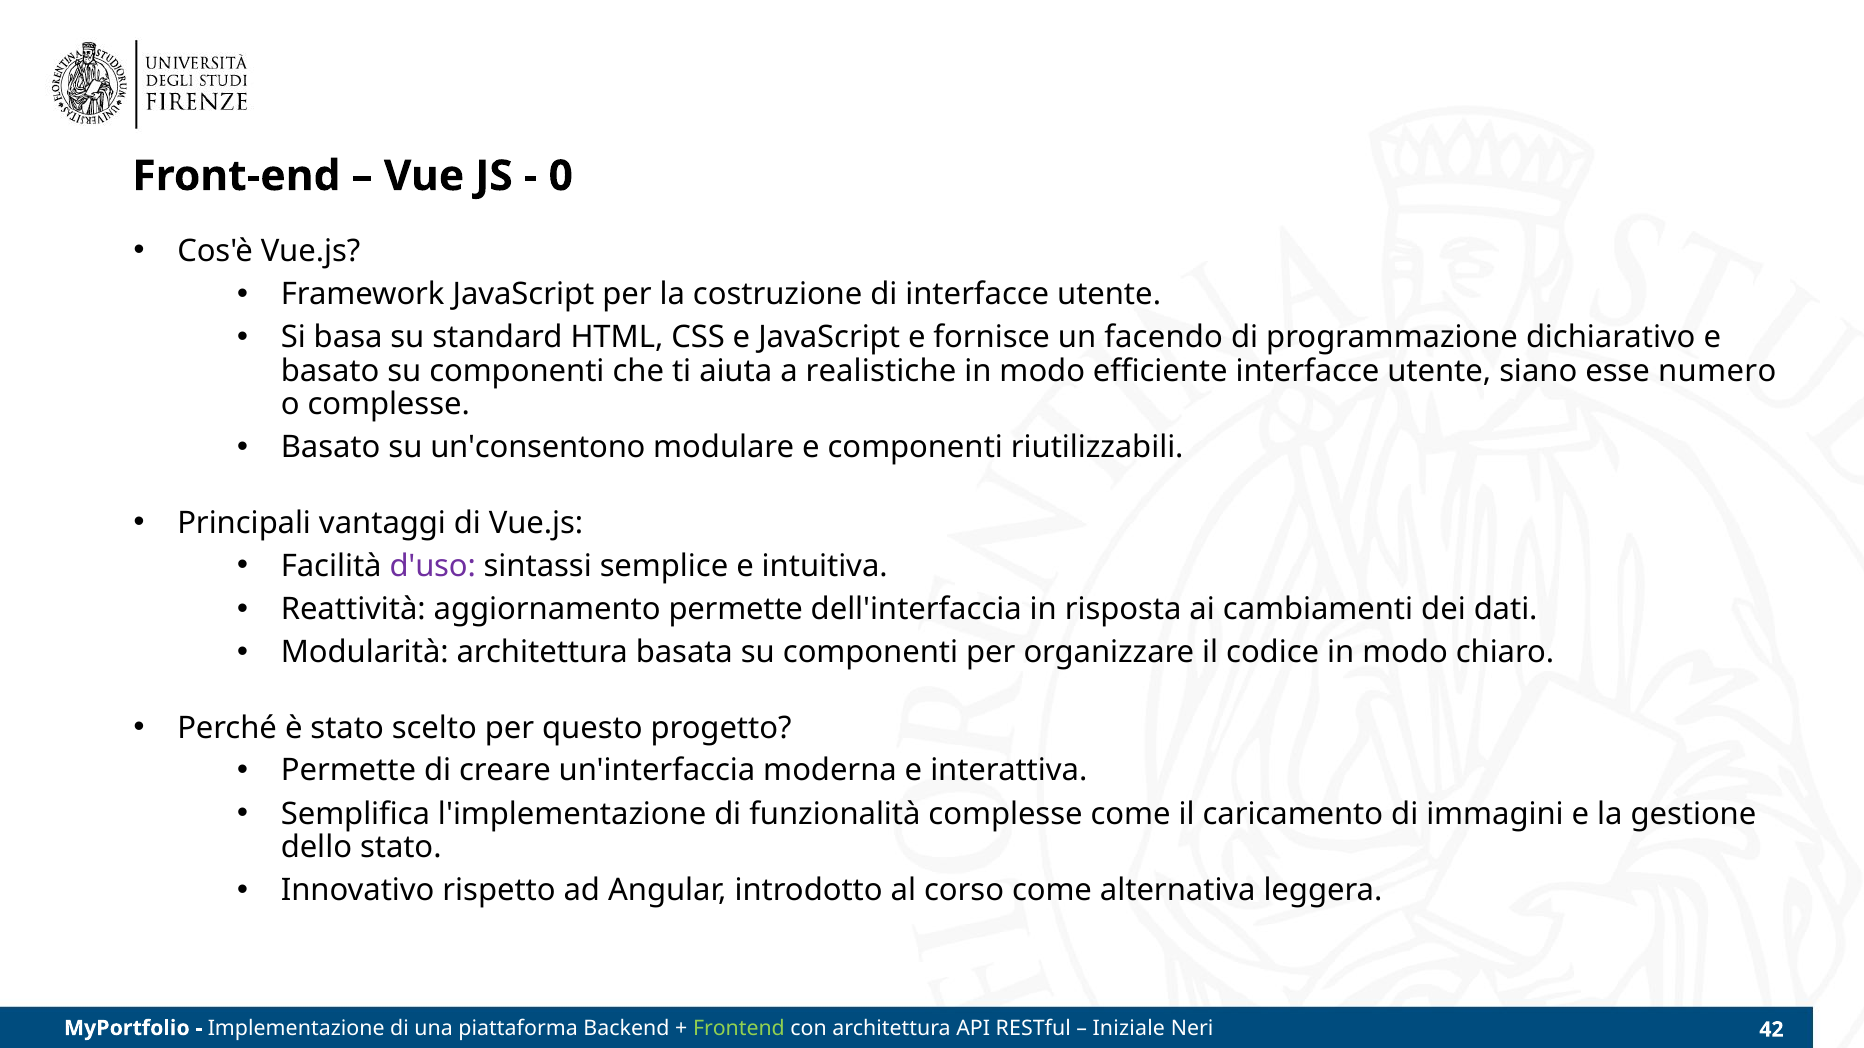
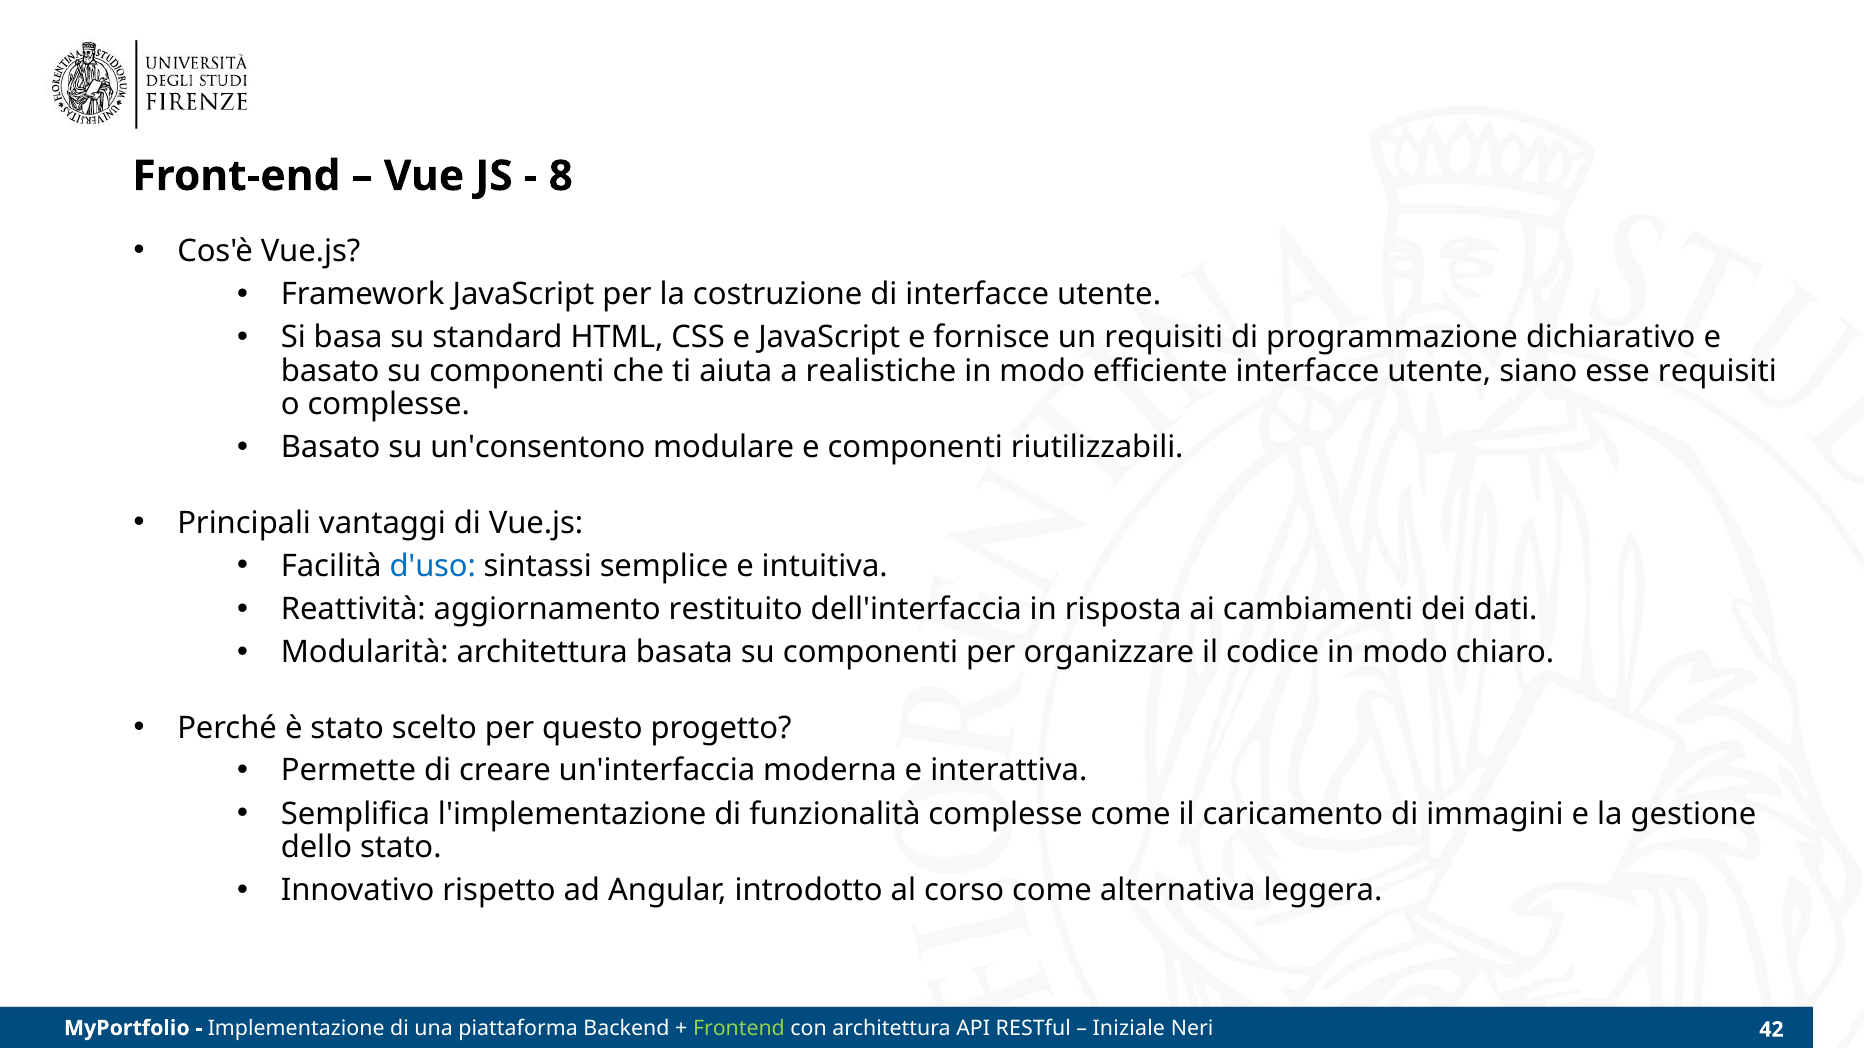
0: 0 -> 8
un facendo: facendo -> requisiti
esse numero: numero -> requisiti
d'uso colour: purple -> blue
aggiornamento permette: permette -> restituito
